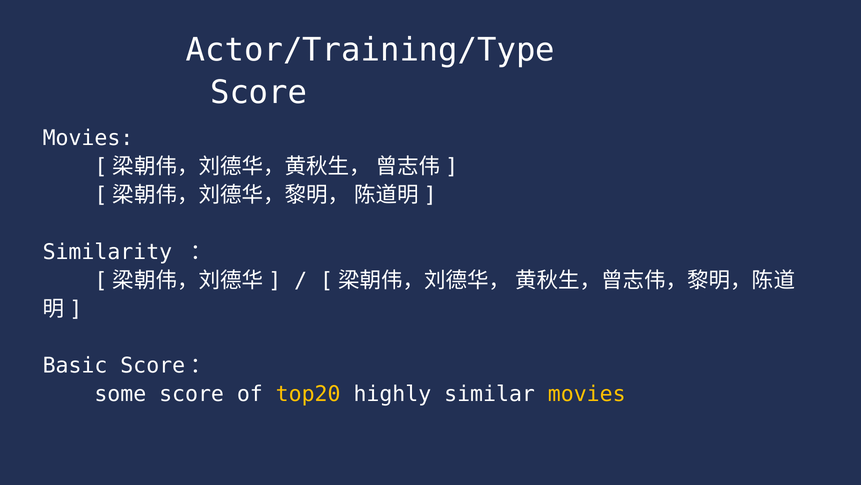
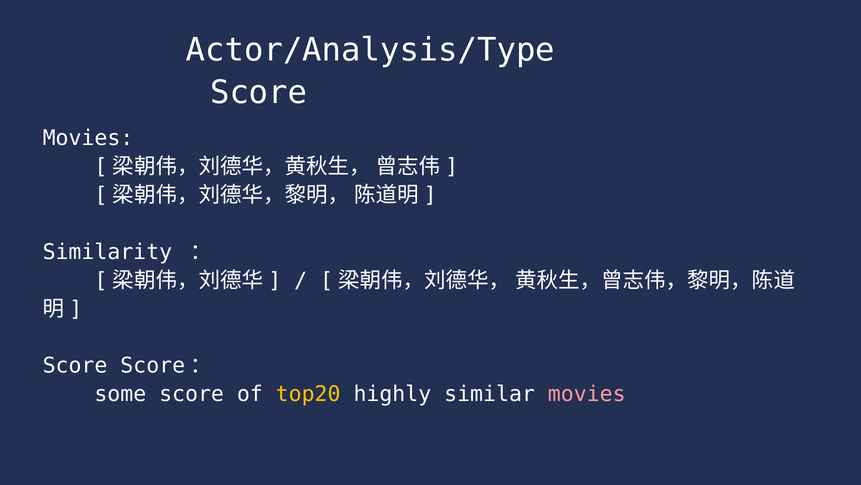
Actor/Training/Type: Actor/Training/Type -> Actor/Analysis/Type
Basic at (75, 365): Basic -> Score
movies at (587, 394) colour: yellow -> pink
